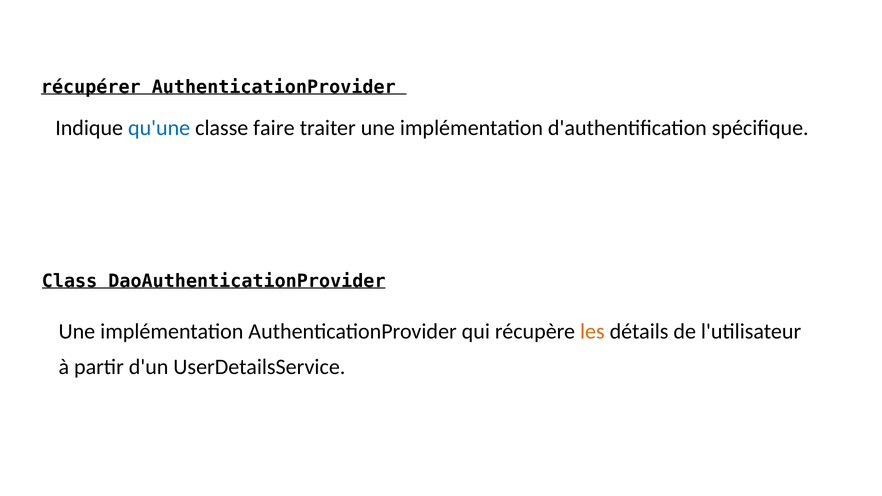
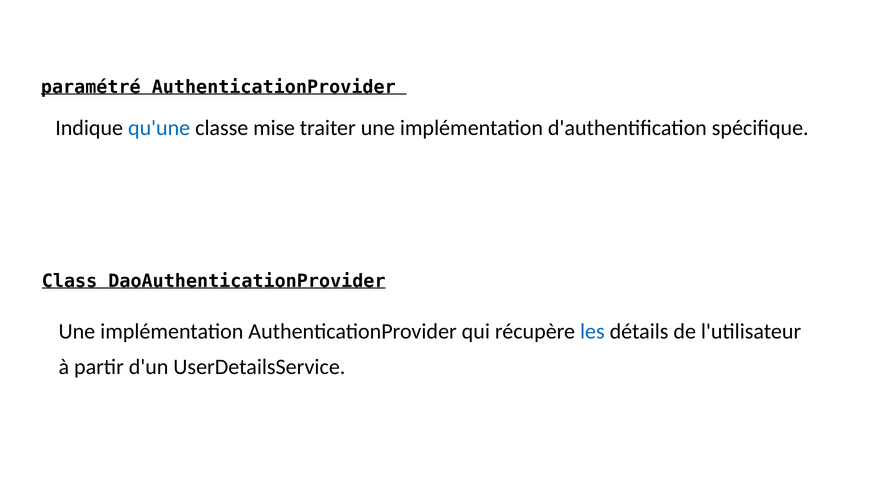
récupérer: récupérer -> paramétré
faire: faire -> mise
les colour: orange -> blue
